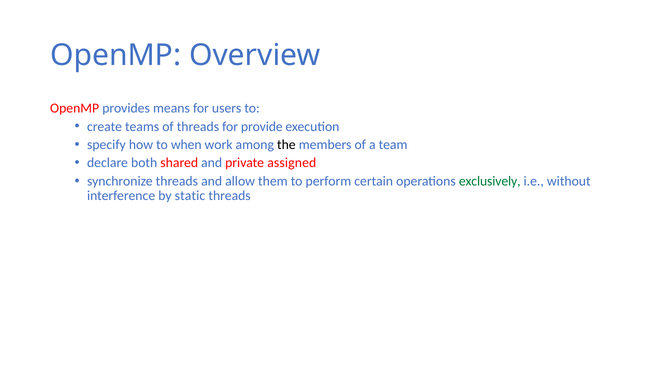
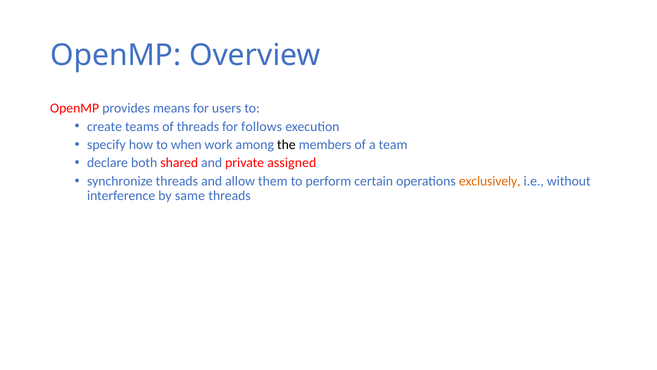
provide: provide -> follows
exclusively colour: green -> orange
static: static -> same
